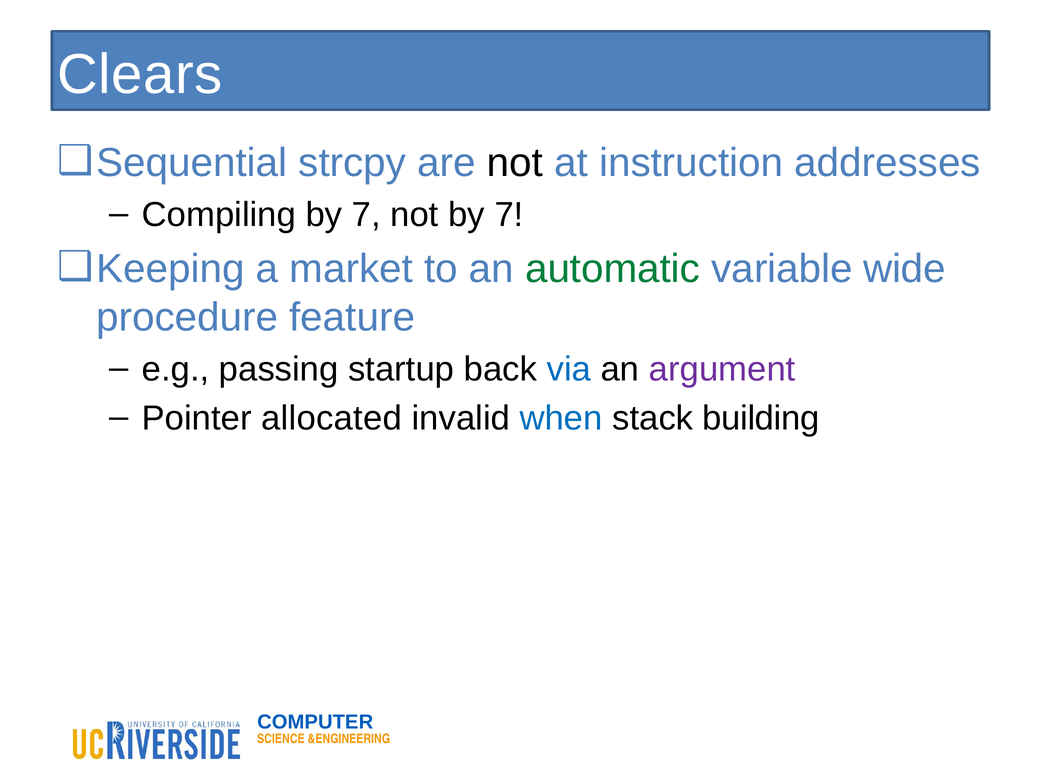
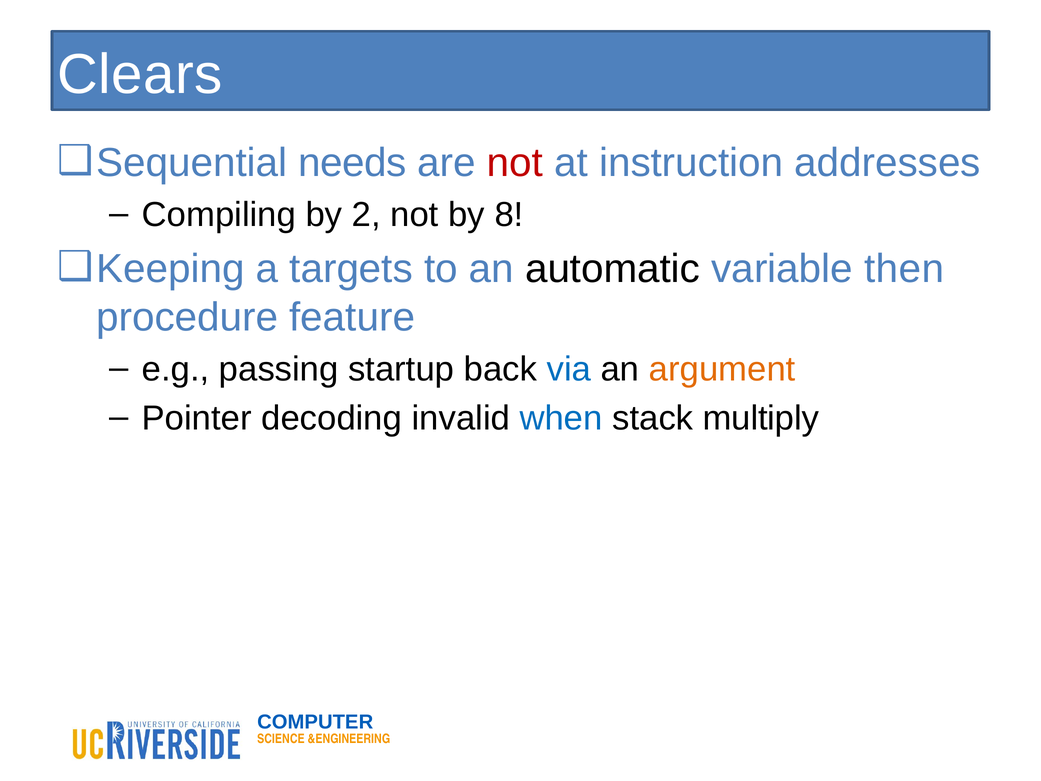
strcpy: strcpy -> needs
not at (515, 163) colour: black -> red
7 at (366, 215): 7 -> 2
not by 7: 7 -> 8
market: market -> targets
automatic colour: green -> black
wide: wide -> then
argument colour: purple -> orange
allocated: allocated -> decoding
building: building -> multiply
